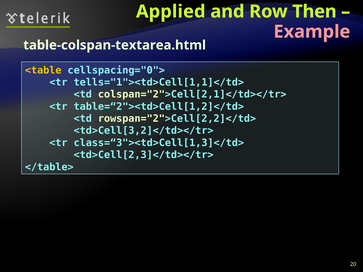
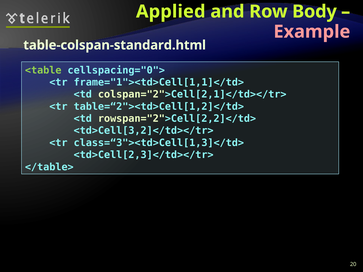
Then: Then -> Body
table-colspan-textarea.html: table-colspan-textarea.html -> table-colspan-standard.html
<table colour: yellow -> light green
tells="1"><td>Cell[1,1]</td>: tells="1"><td>Cell[1,1]</td> -> frame="1"><td>Cell[1,1]</td>
